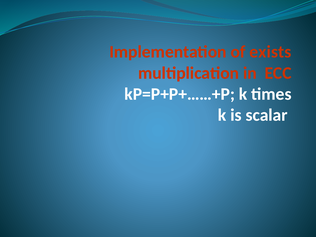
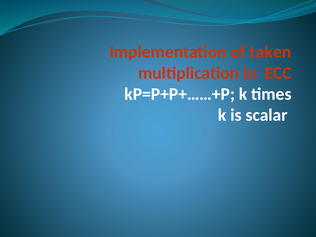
exists: exists -> taken
